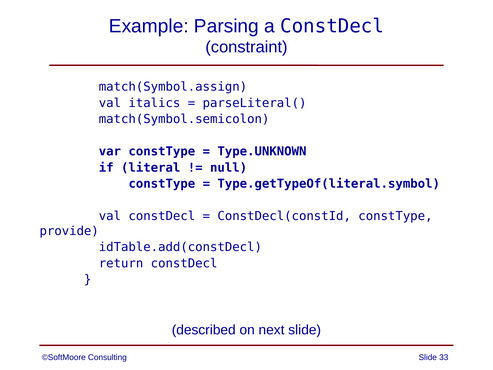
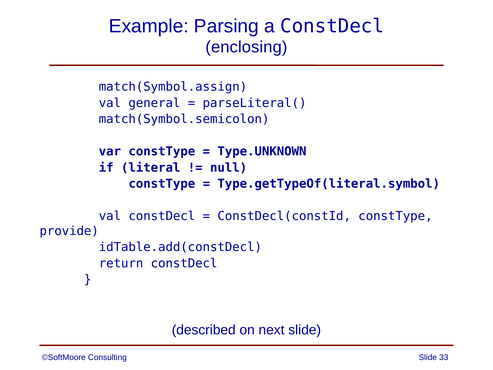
constraint: constraint -> enclosing
italics: italics -> general
